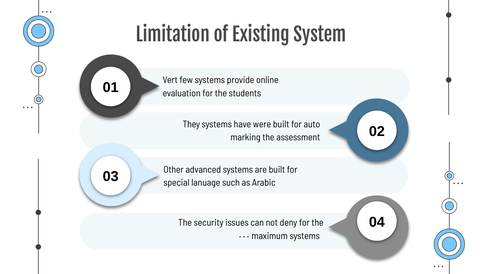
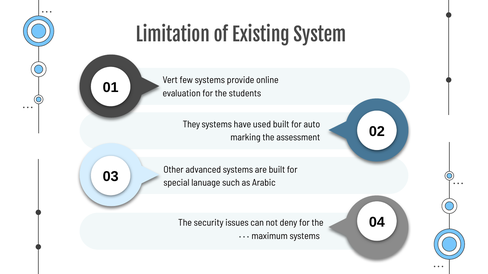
were: were -> used
